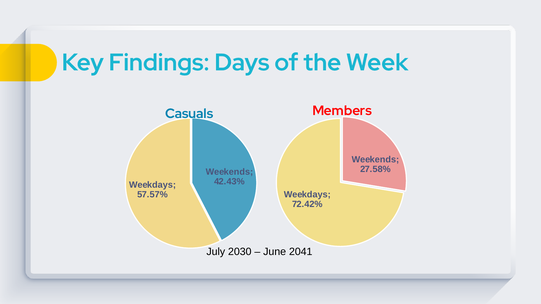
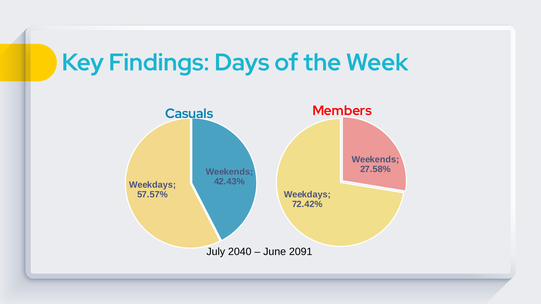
2030: 2030 -> 2040
2041: 2041 -> 2091
